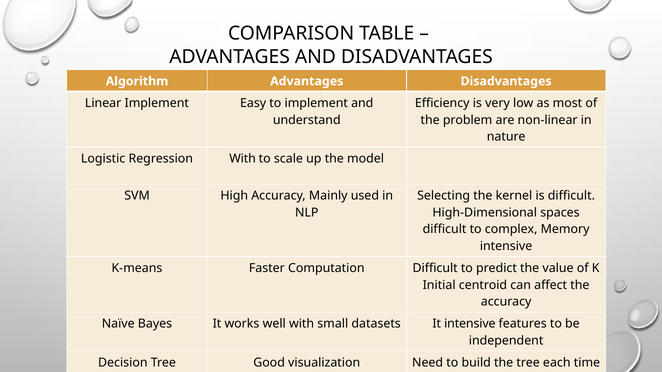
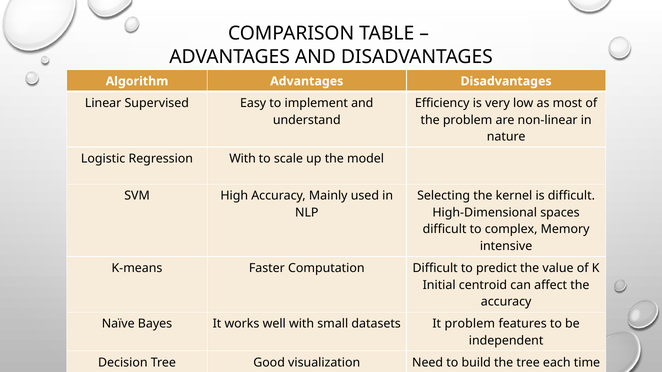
Linear Implement: Implement -> Supervised
It intensive: intensive -> problem
